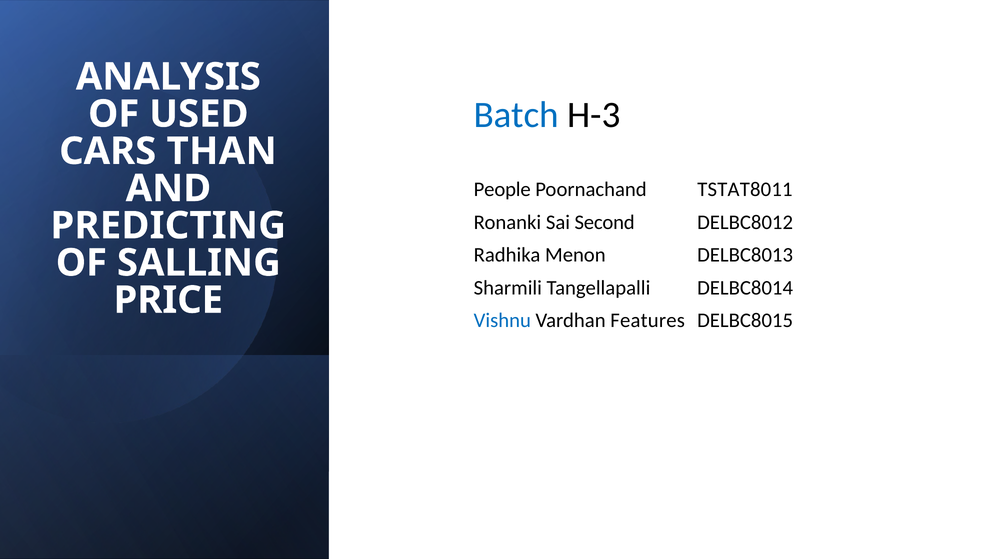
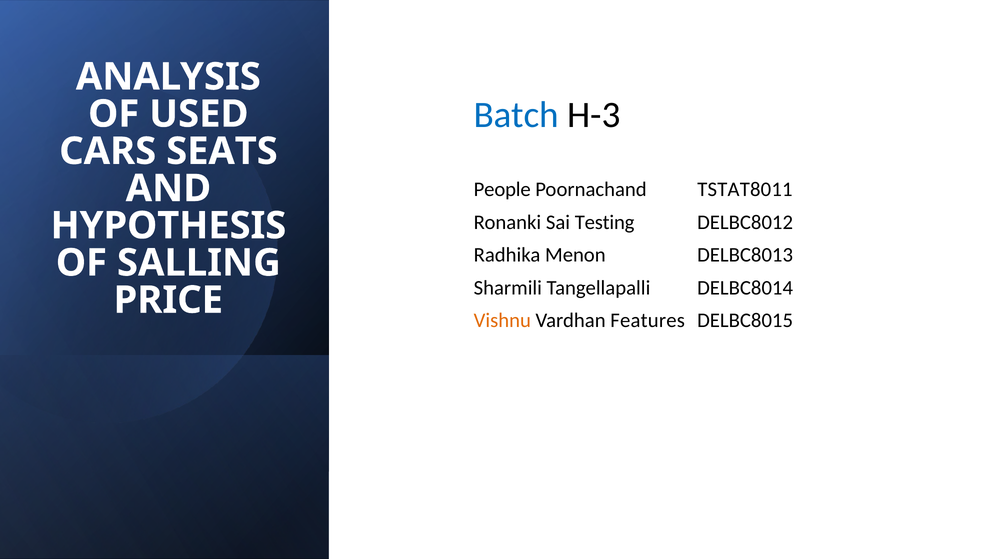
THAN: THAN -> SEATS
Second: Second -> Testing
PREDICTING: PREDICTING -> HYPOTHESIS
Vishnu colour: blue -> orange
